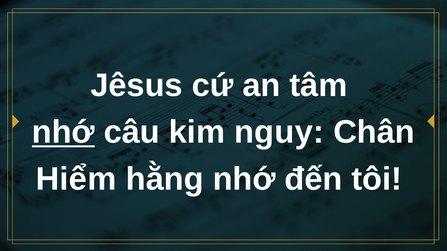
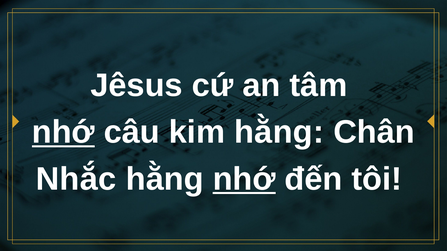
kim nguy: nguy -> hằng
Hiểm: Hiểm -> Nhắc
nhớ at (244, 179) underline: none -> present
